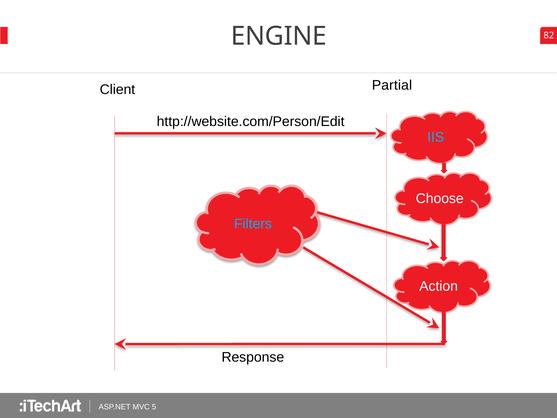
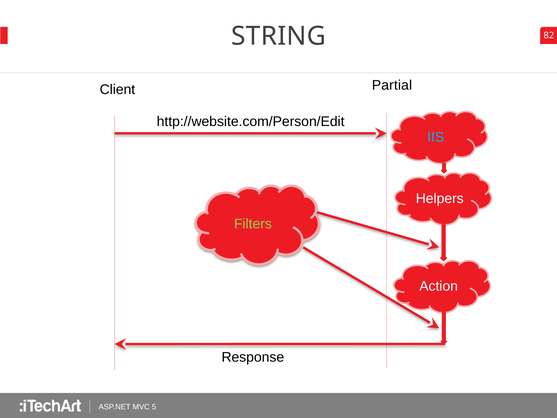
ENGINE: ENGINE -> STRING
Choose: Choose -> Helpers
Filters colour: light blue -> light green
